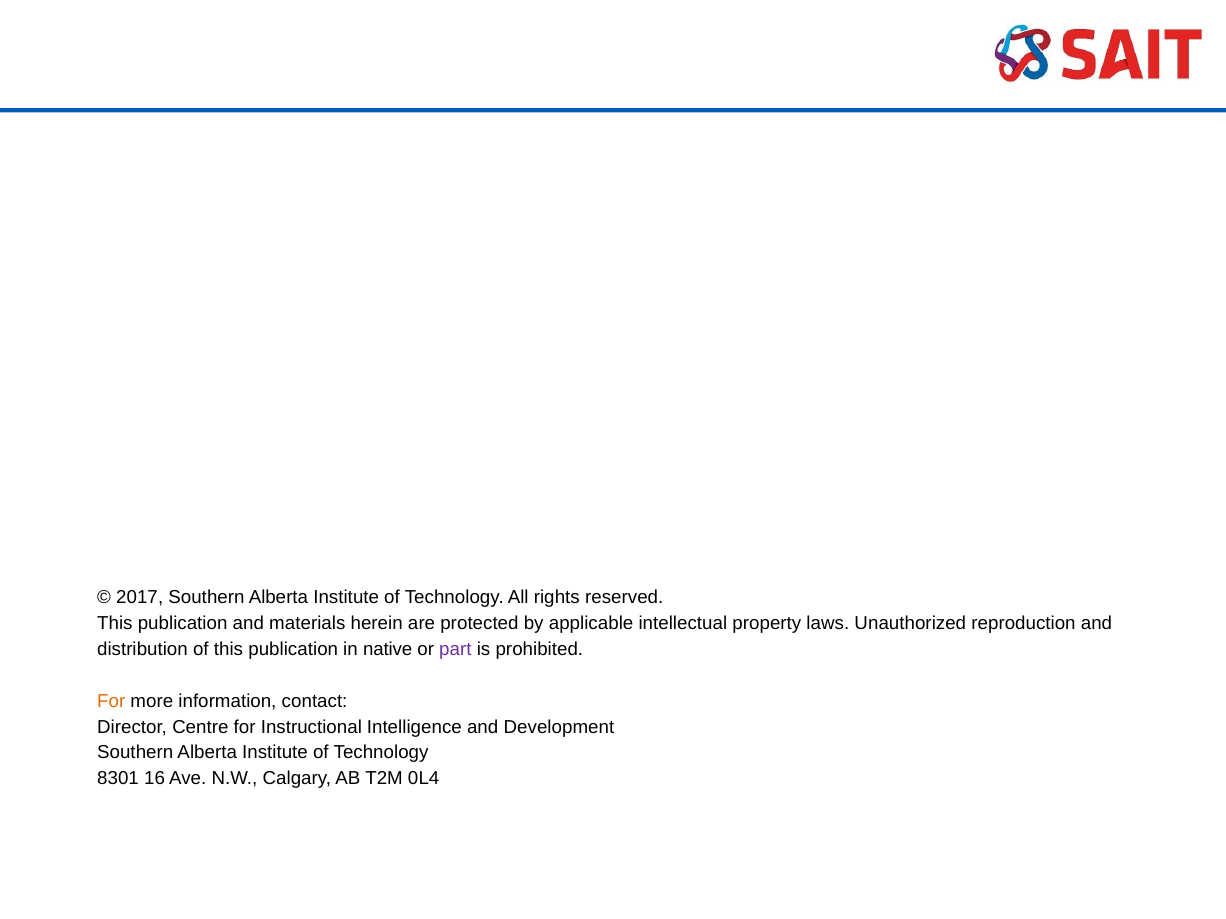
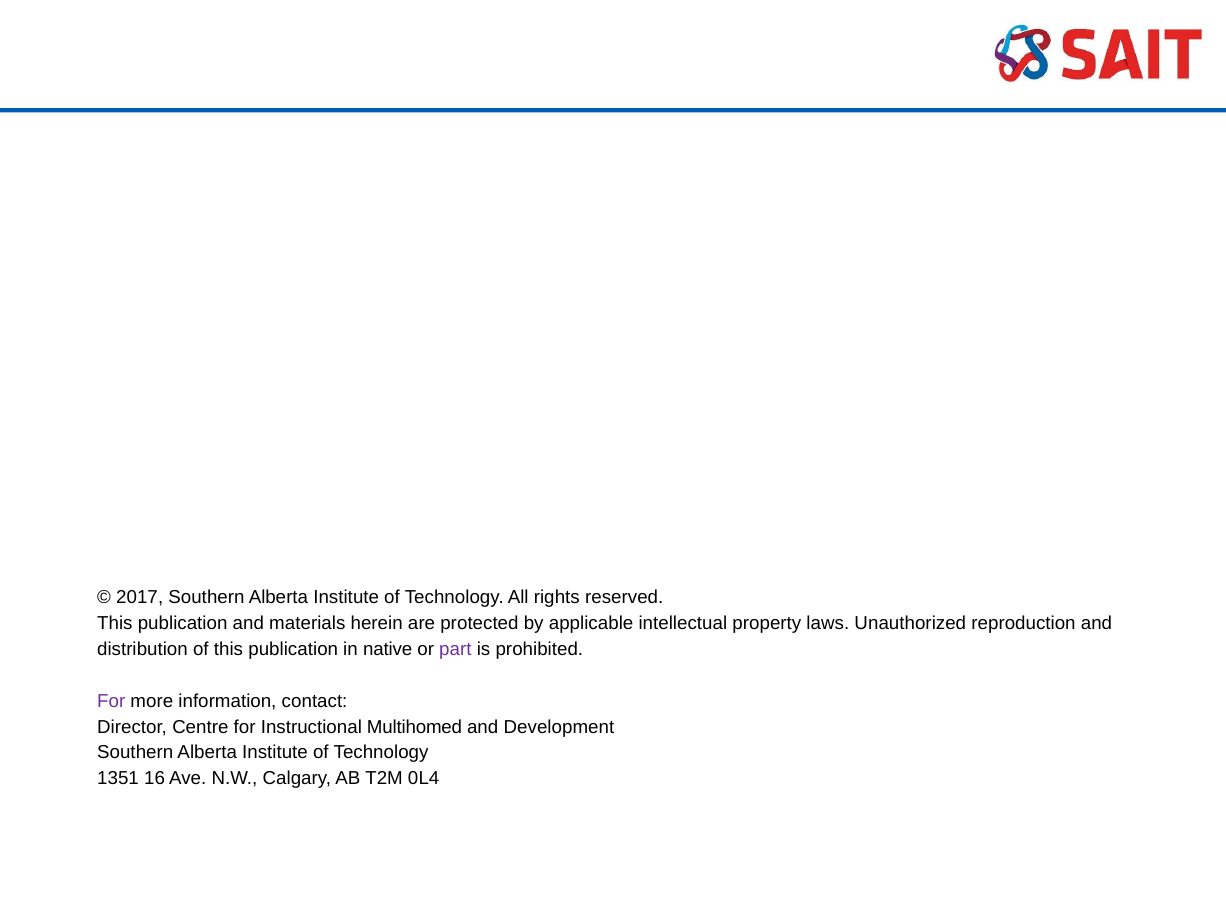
For at (111, 701) colour: orange -> purple
Intelligence: Intelligence -> Multihomed
8301: 8301 -> 1351
